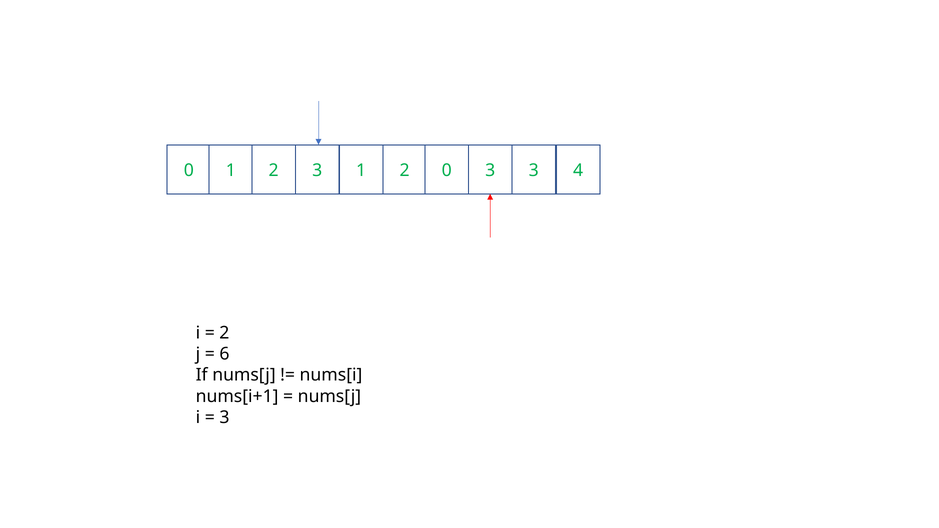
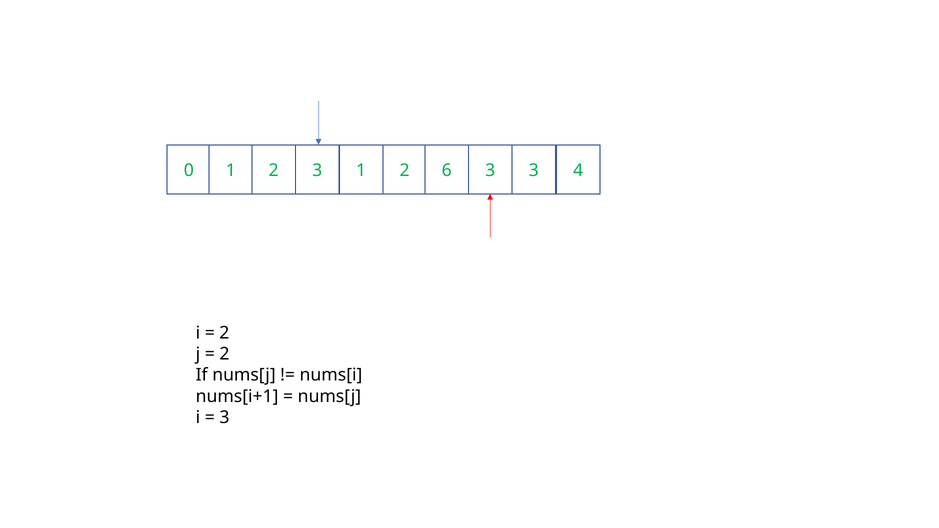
2 0: 0 -> 6
6 at (224, 354): 6 -> 2
